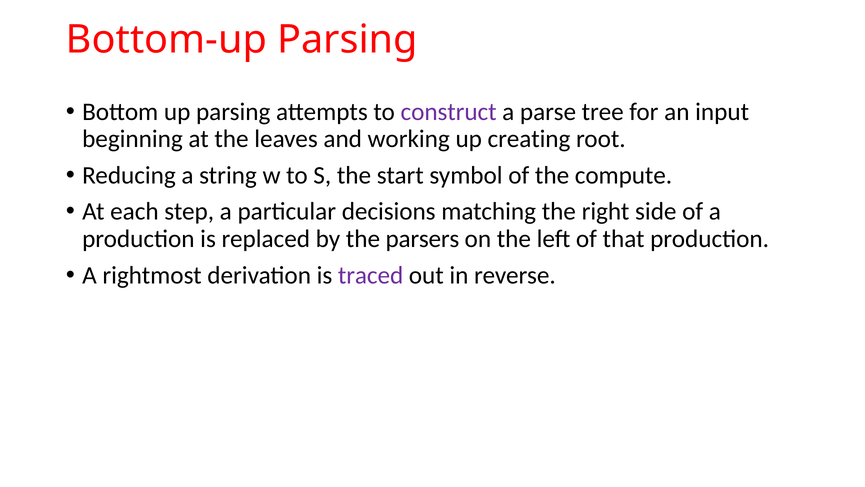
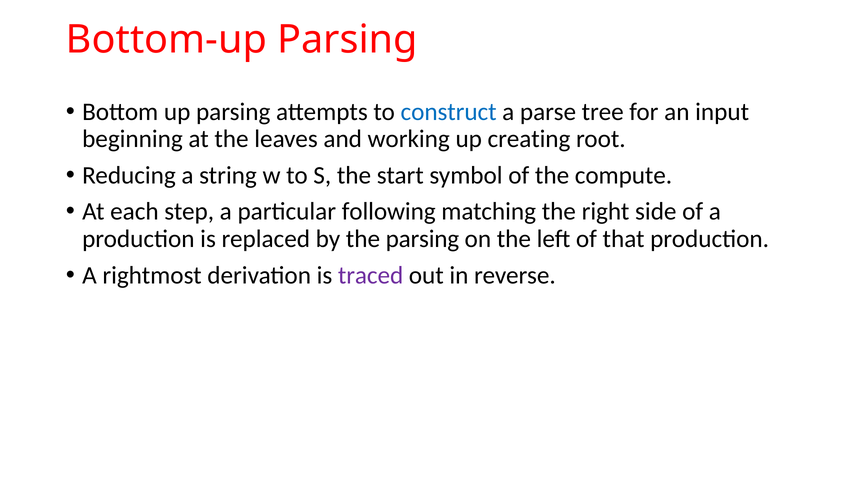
construct colour: purple -> blue
decisions: decisions -> following
the parsers: parsers -> parsing
